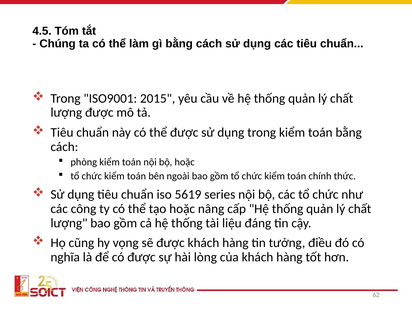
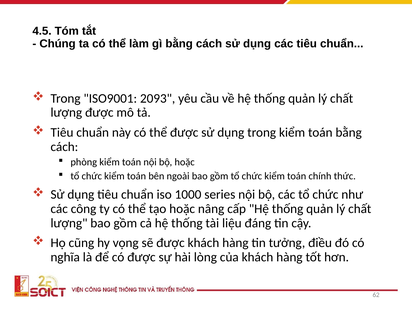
2015: 2015 -> 2093
5619: 5619 -> 1000
